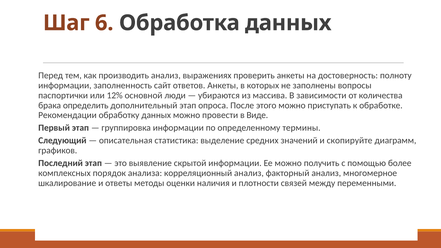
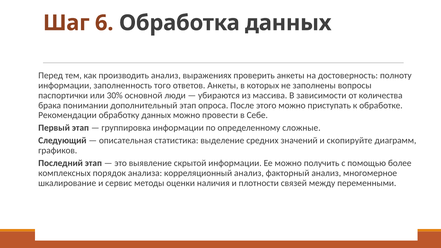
сайт: сайт -> того
12%: 12% -> 30%
определить: определить -> понимании
Виде: Виде -> Себе
термины: термины -> сложные
ответы: ответы -> сервис
